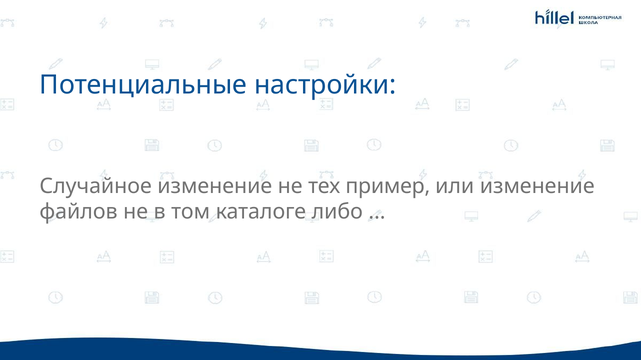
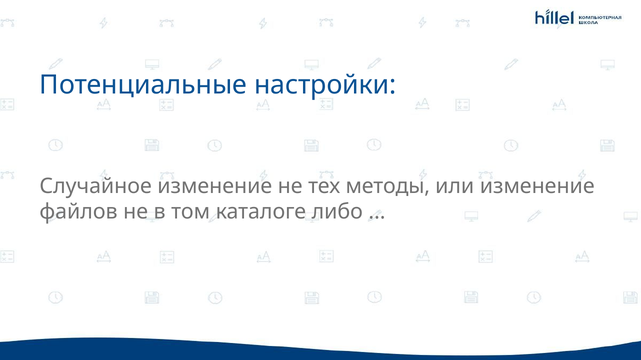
пример: пример -> методы
